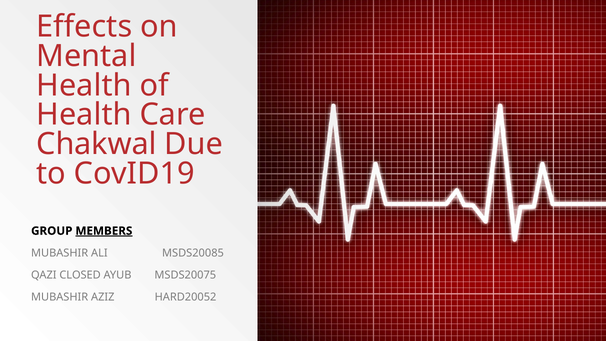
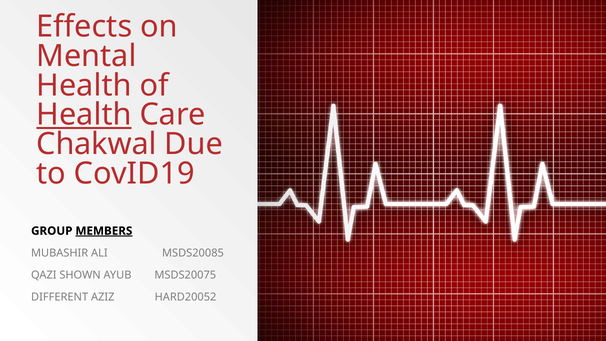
Health at (84, 115) underline: none -> present
CLOSED: CLOSED -> SHOWN
MUBASHIR at (60, 297): MUBASHIR -> DIFFERENT
